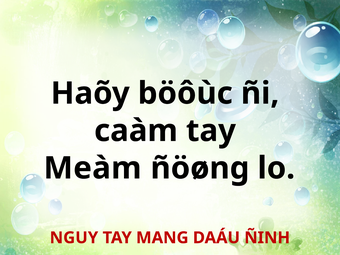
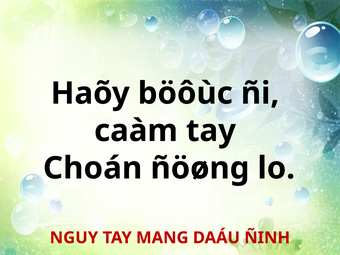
Meàm: Meàm -> Choán
